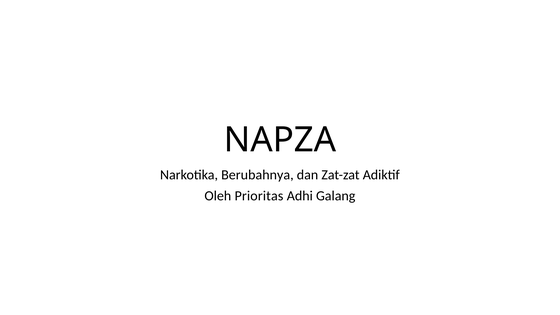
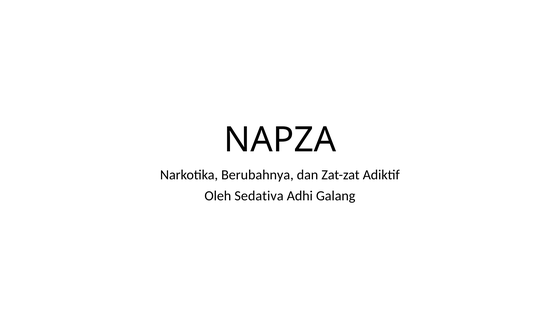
Prioritas: Prioritas -> Sedativa
